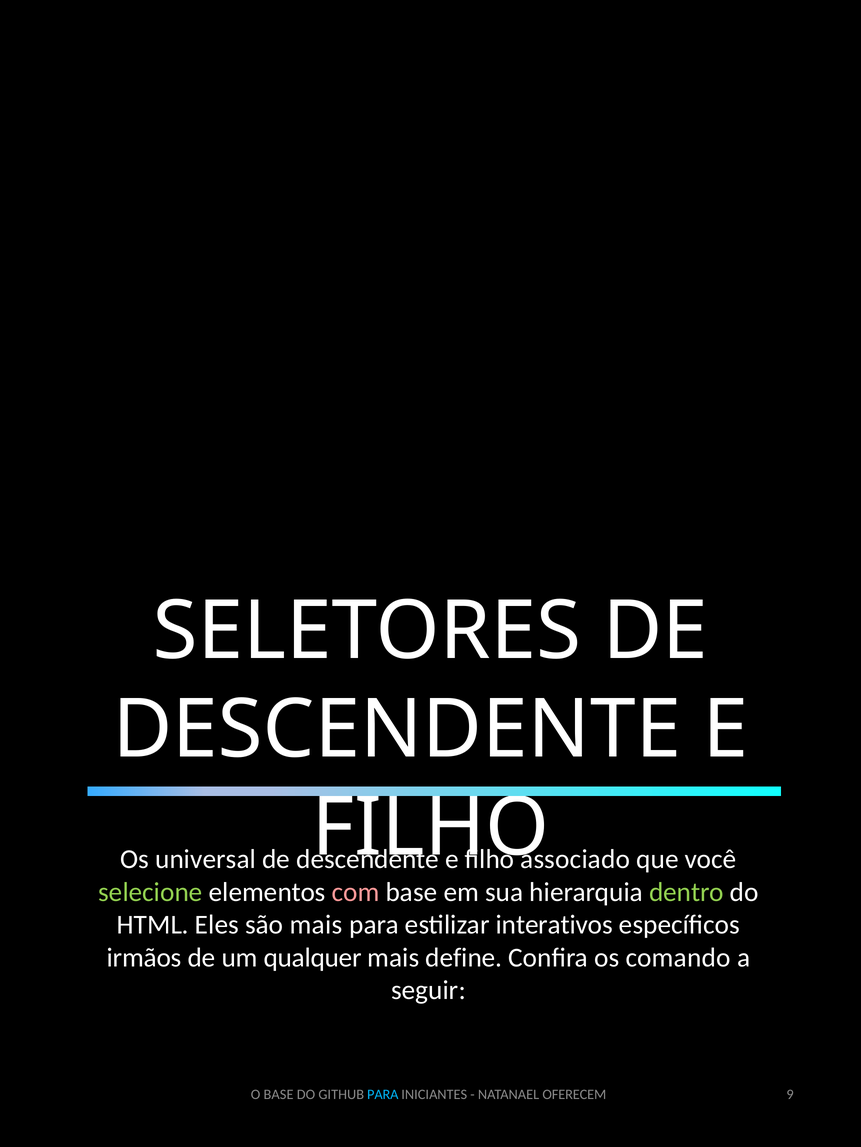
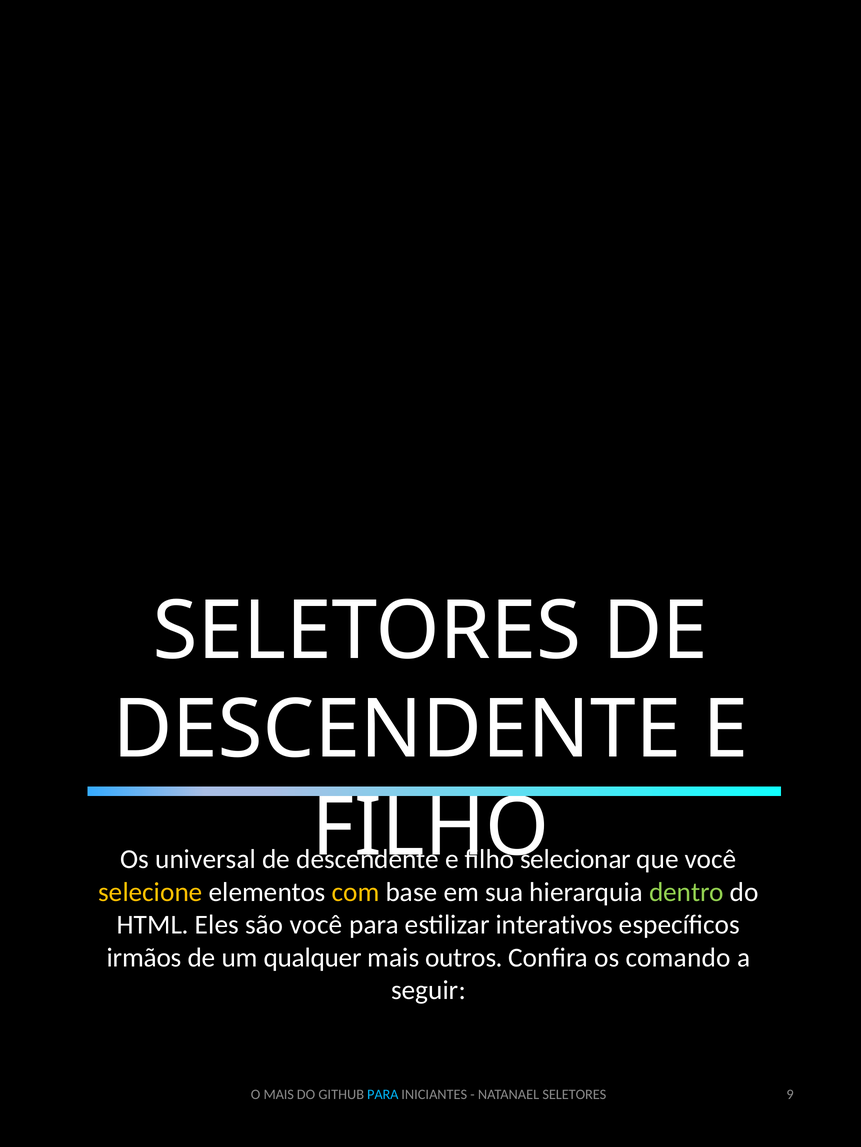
associado: associado -> selecionar
selecione colour: light green -> yellow
com colour: pink -> yellow
são mais: mais -> você
define: define -> outros
O BASE: BASE -> MAIS
NATANAEL OFERECEM: OFERECEM -> SELETORES
